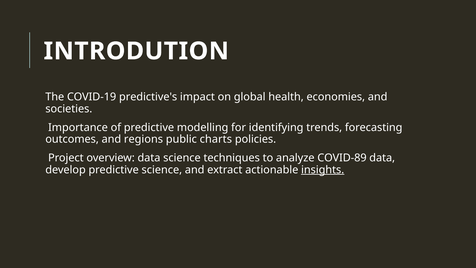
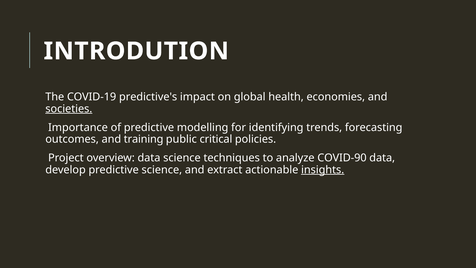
societies underline: none -> present
regions: regions -> training
charts: charts -> critical
COVID-89: COVID-89 -> COVID-90
